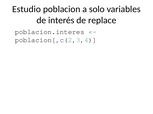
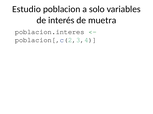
replace: replace -> muetra
